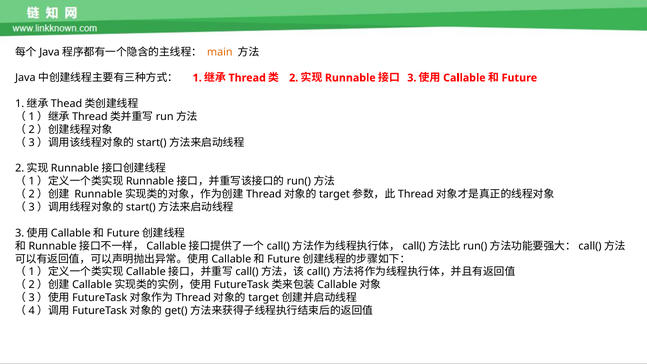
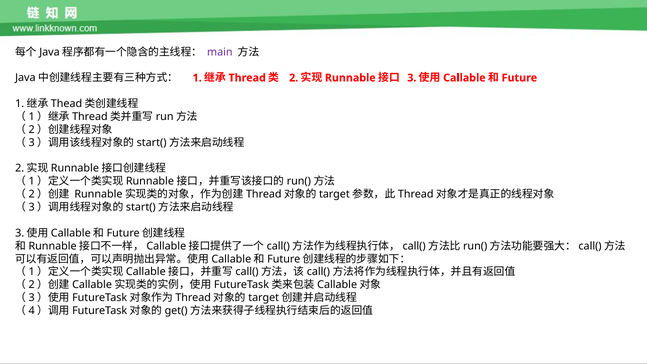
main colour: orange -> purple
